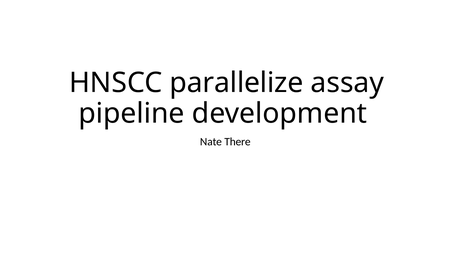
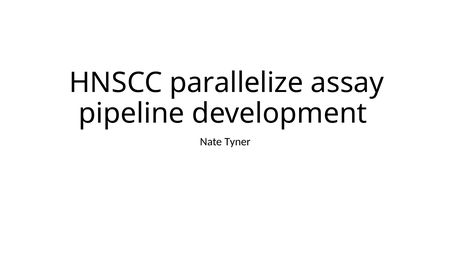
There: There -> Tyner
